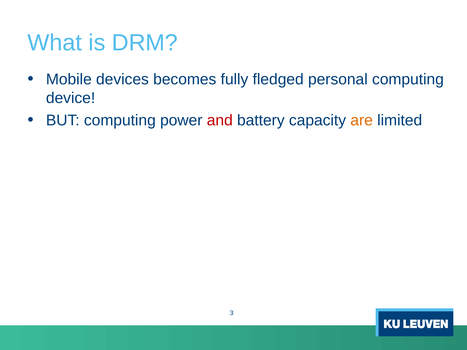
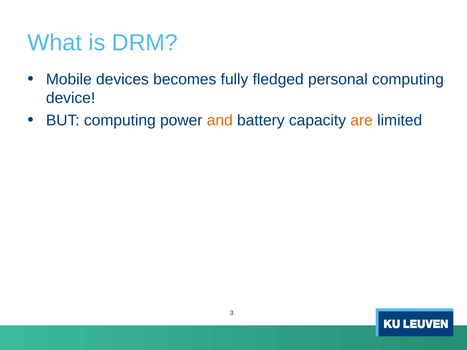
and colour: red -> orange
